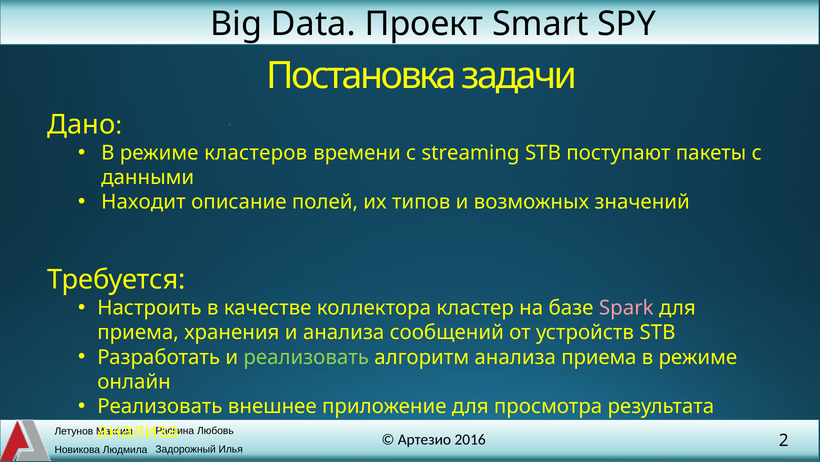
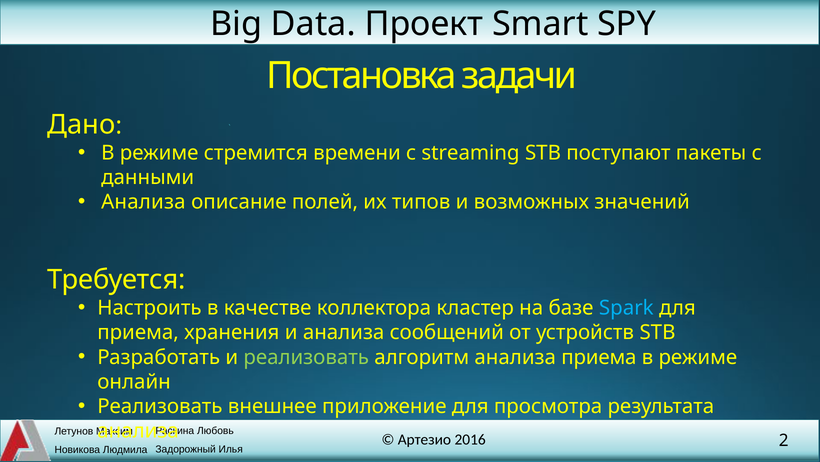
кластеров: кластеров -> стремится
Находит at (143, 202): Находит -> Анализа
Spark colour: pink -> light blue
